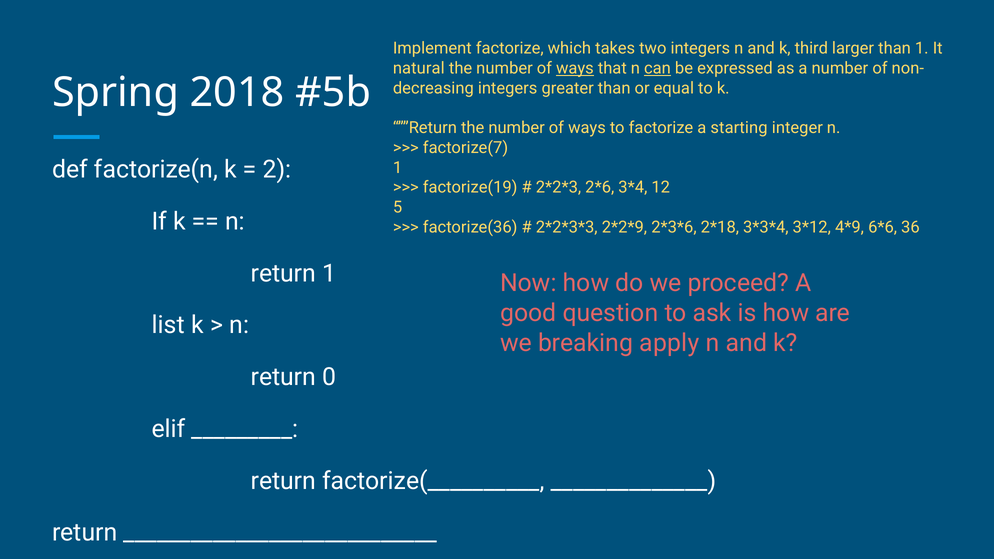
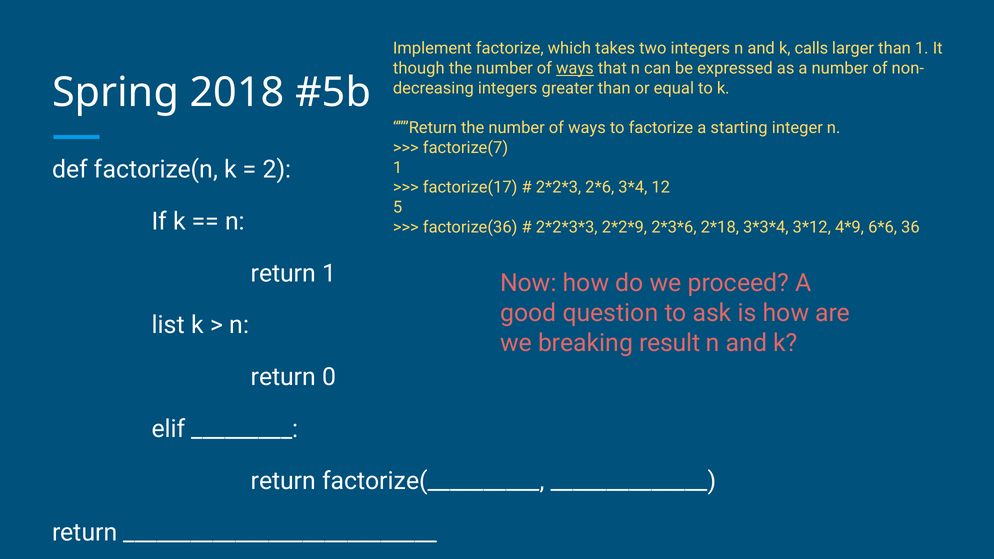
third: third -> calls
natural: natural -> though
can underline: present -> none
factorize(19: factorize(19 -> factorize(17
apply: apply -> result
